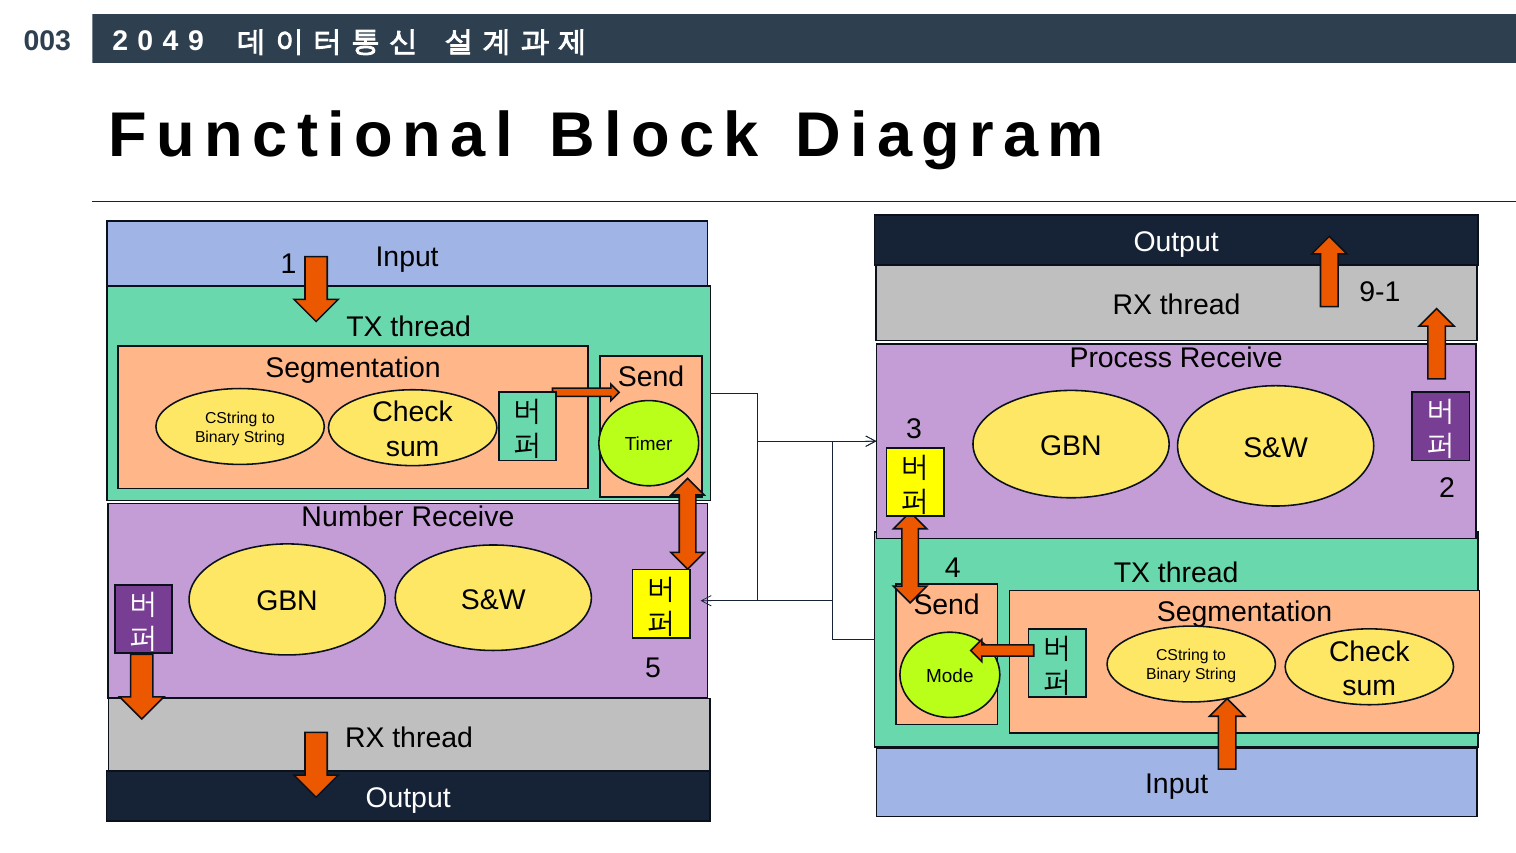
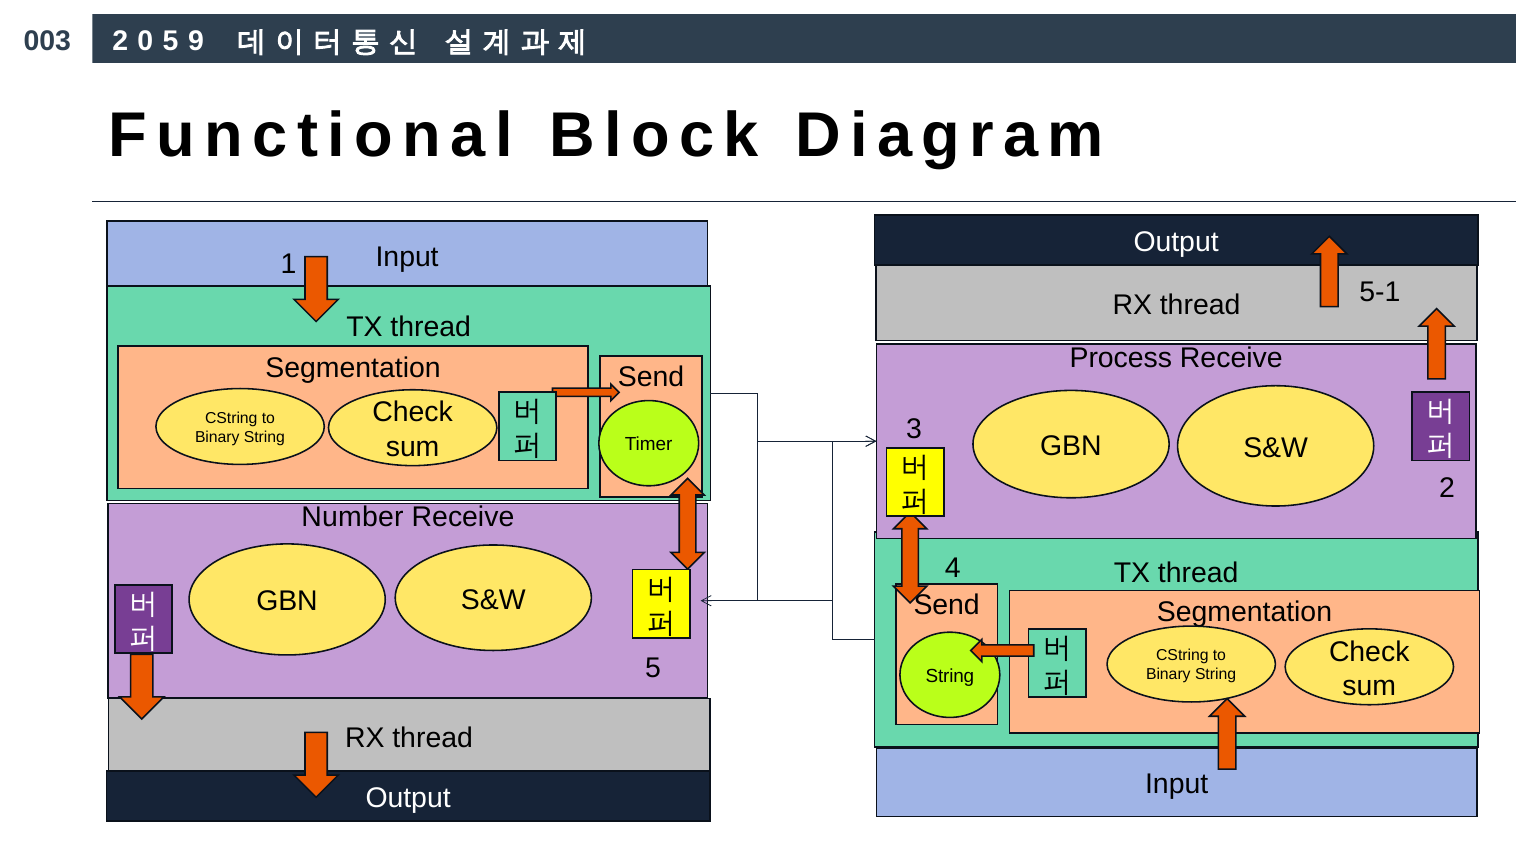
4 at (171, 41): 4 -> 5
9-1: 9-1 -> 5-1
Mode at (950, 676): Mode -> String
